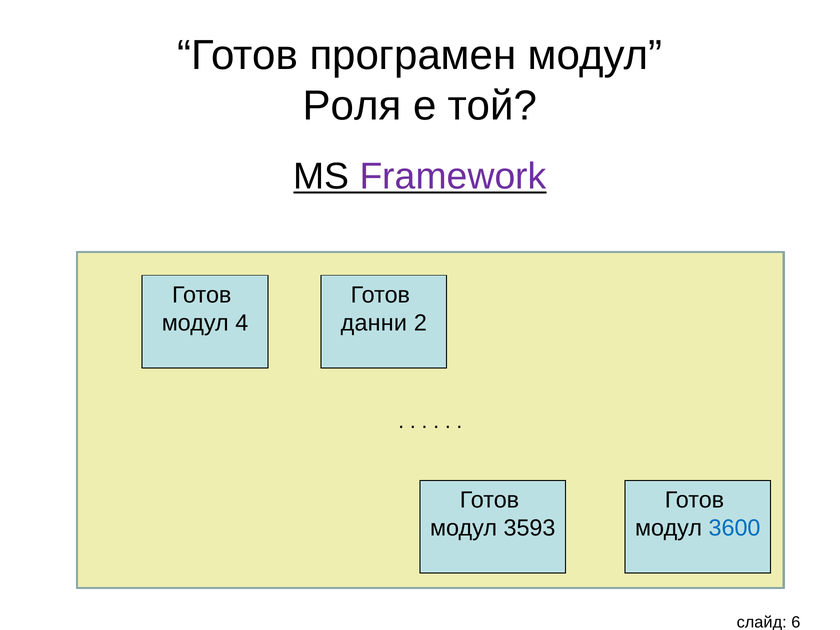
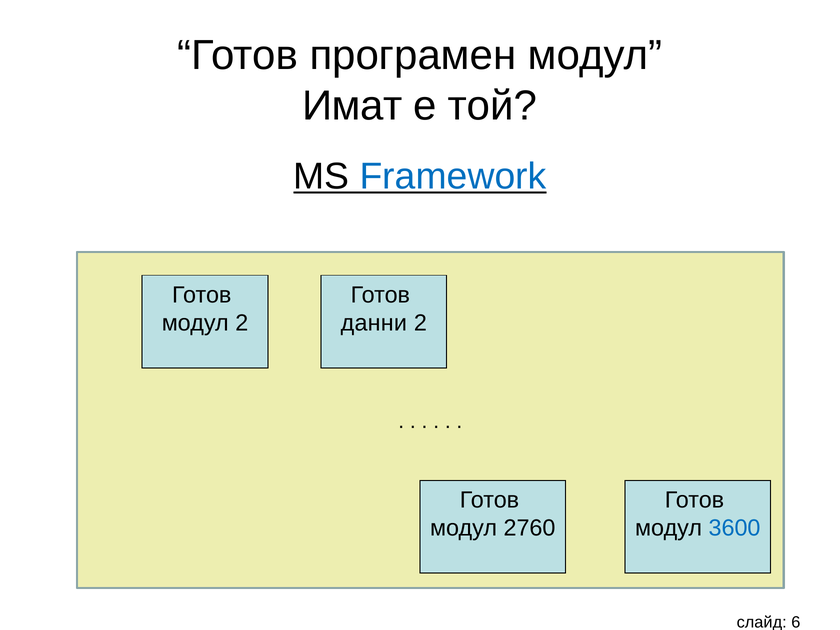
Роля: Роля -> Имат
Framework colour: purple -> blue
модул 4: 4 -> 2
3593: 3593 -> 2760
